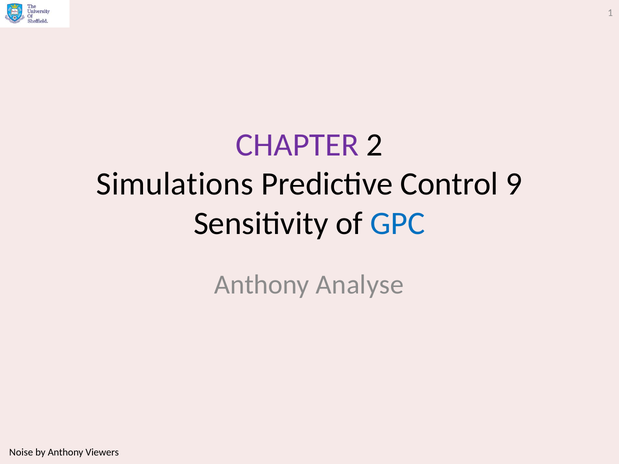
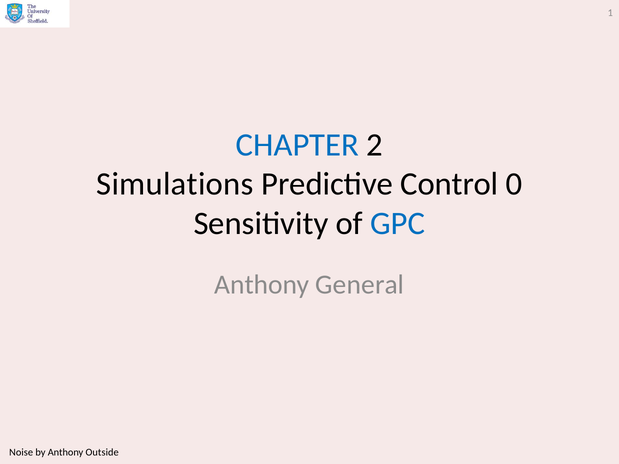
CHAPTER colour: purple -> blue
9: 9 -> 0
Analyse: Analyse -> General
Viewers: Viewers -> Outside
